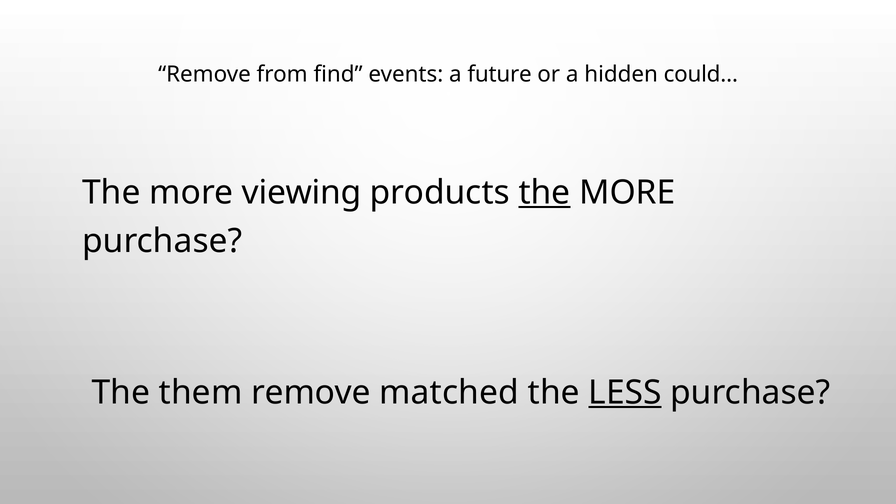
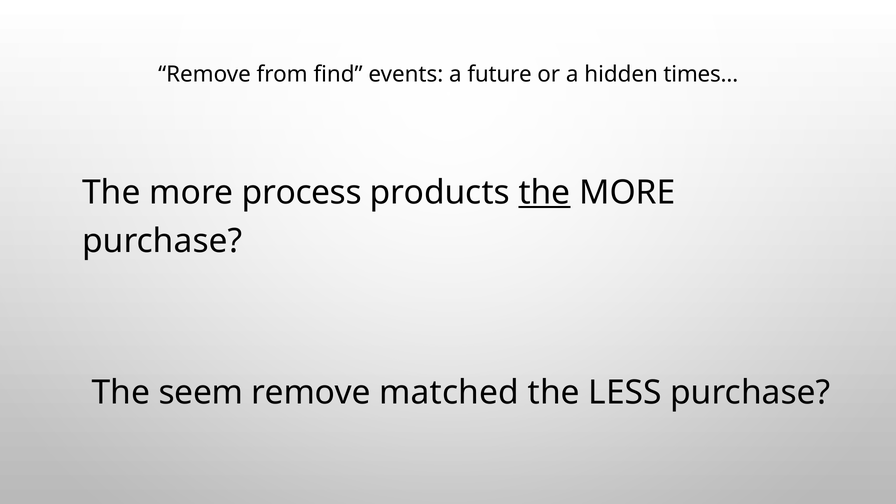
could…: could… -> times…
viewing: viewing -> process
them: them -> seem
LESS underline: present -> none
